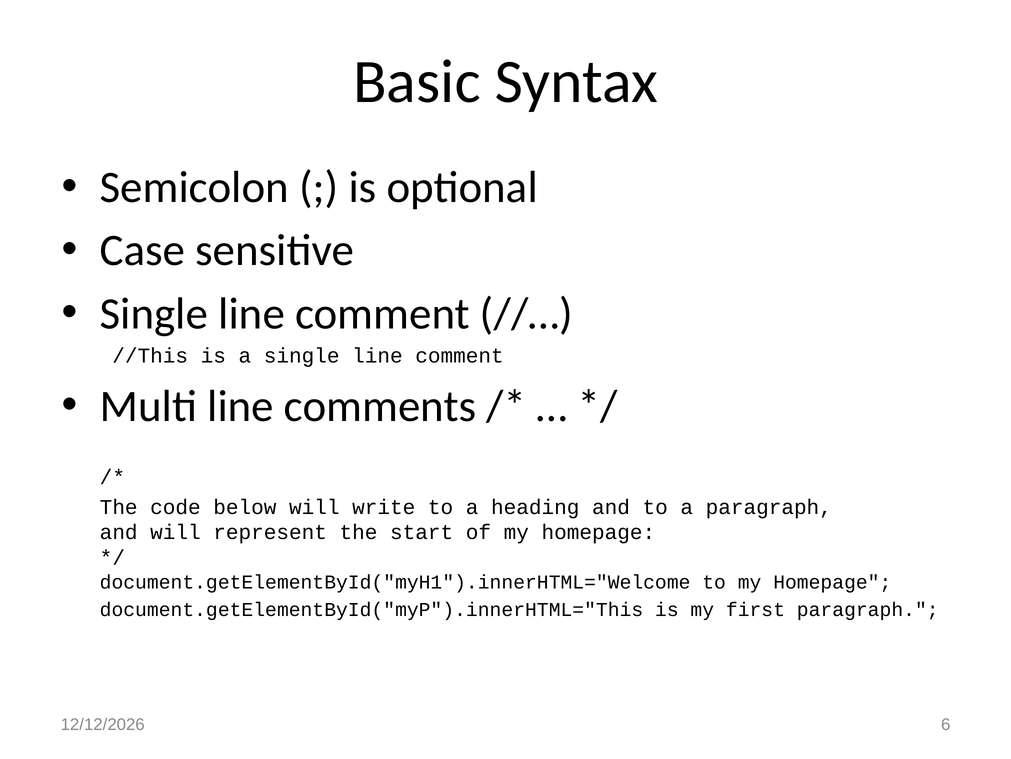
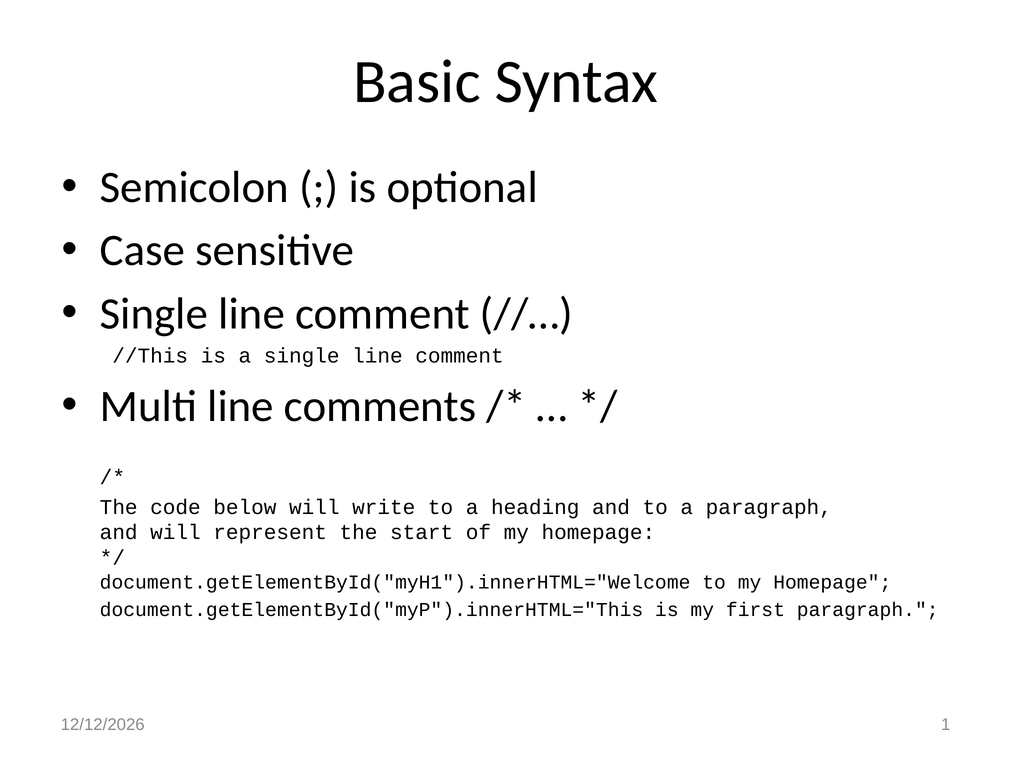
6: 6 -> 1
